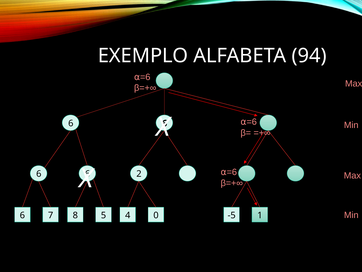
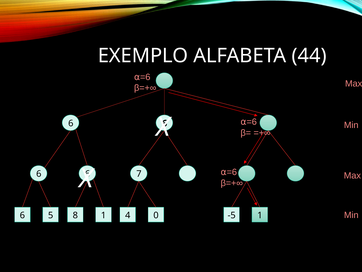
94: 94 -> 44
2: 2 -> 7
7: 7 -> 5
8 5: 5 -> 1
